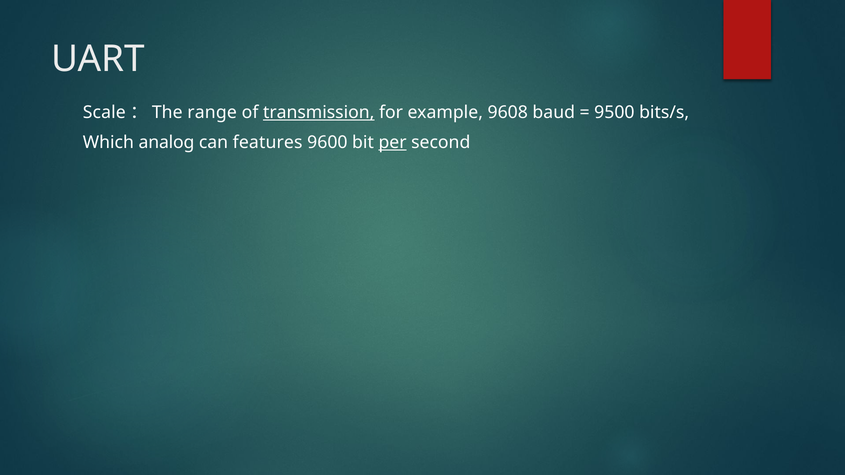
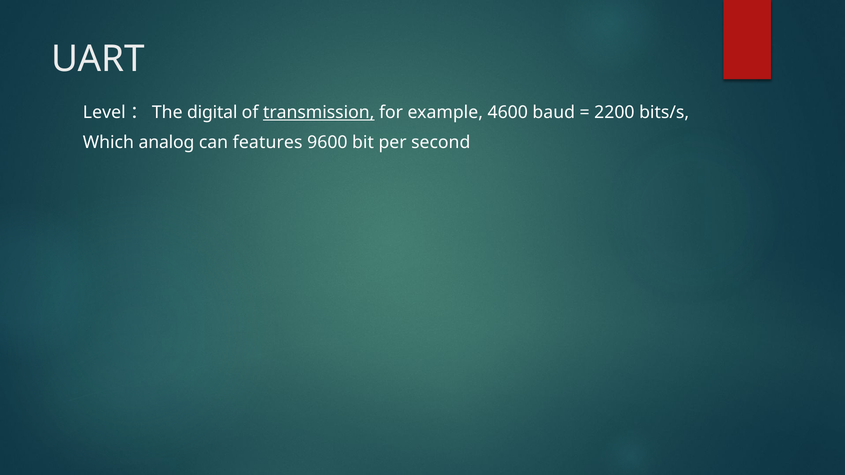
Scale: Scale -> Level
range: range -> digital
9608: 9608 -> 4600
9500: 9500 -> 2200
per underline: present -> none
